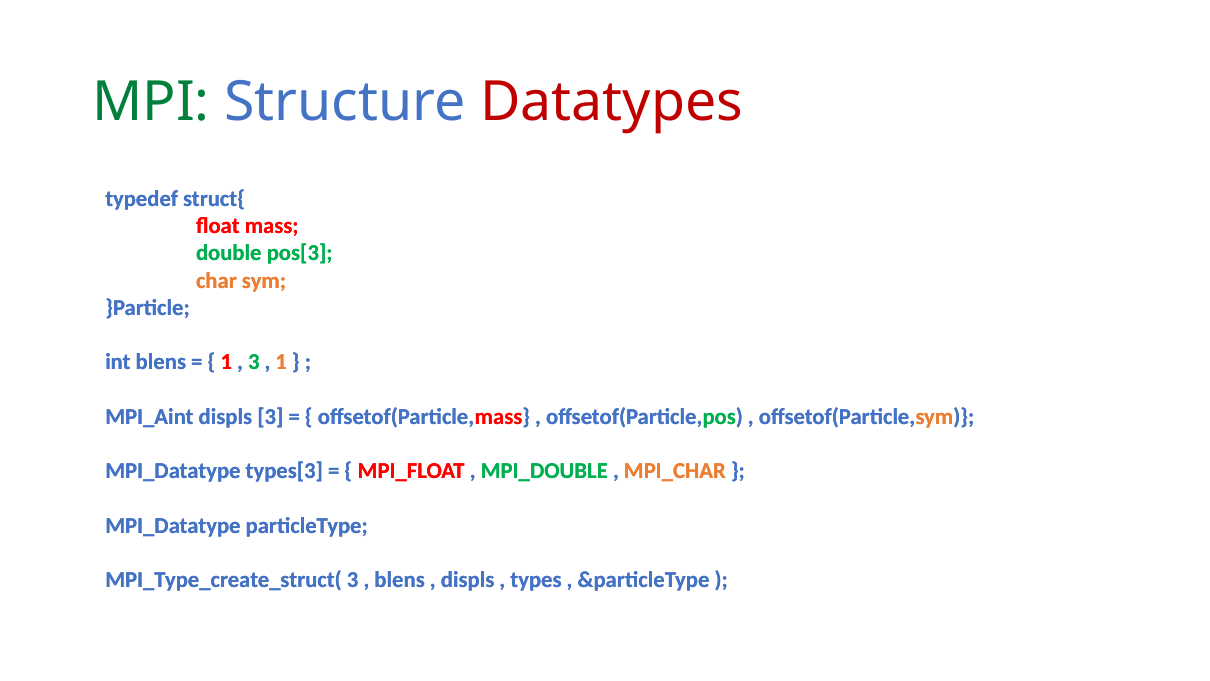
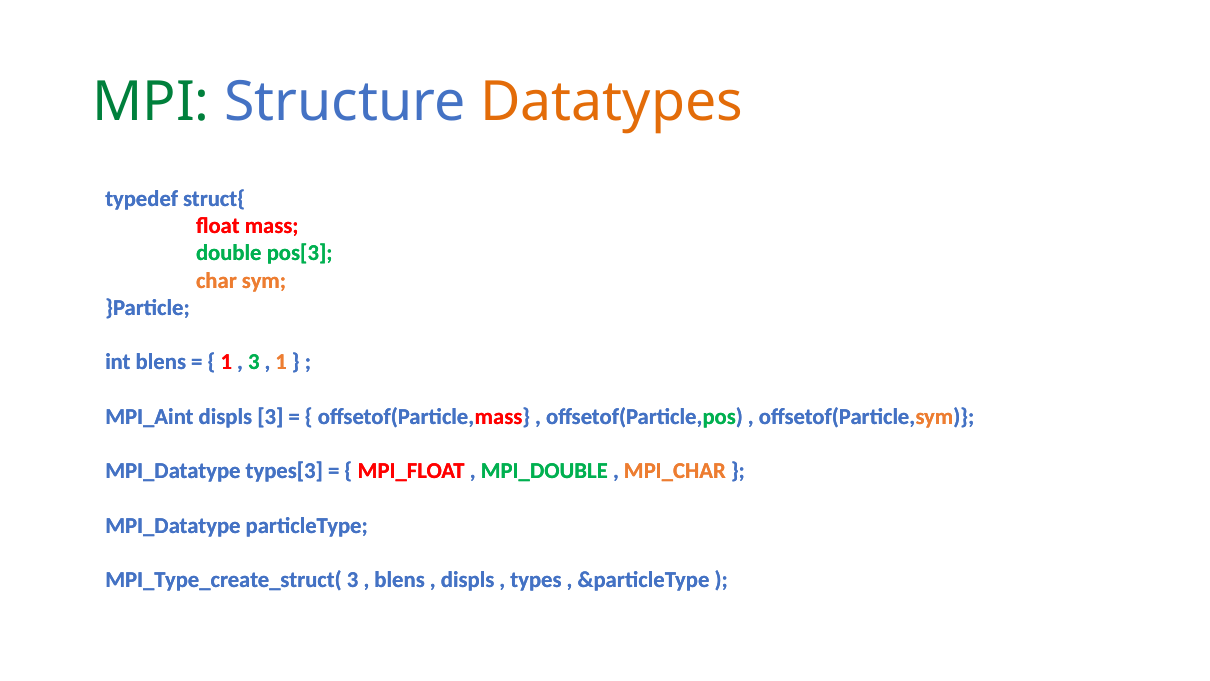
Datatypes colour: red -> orange
